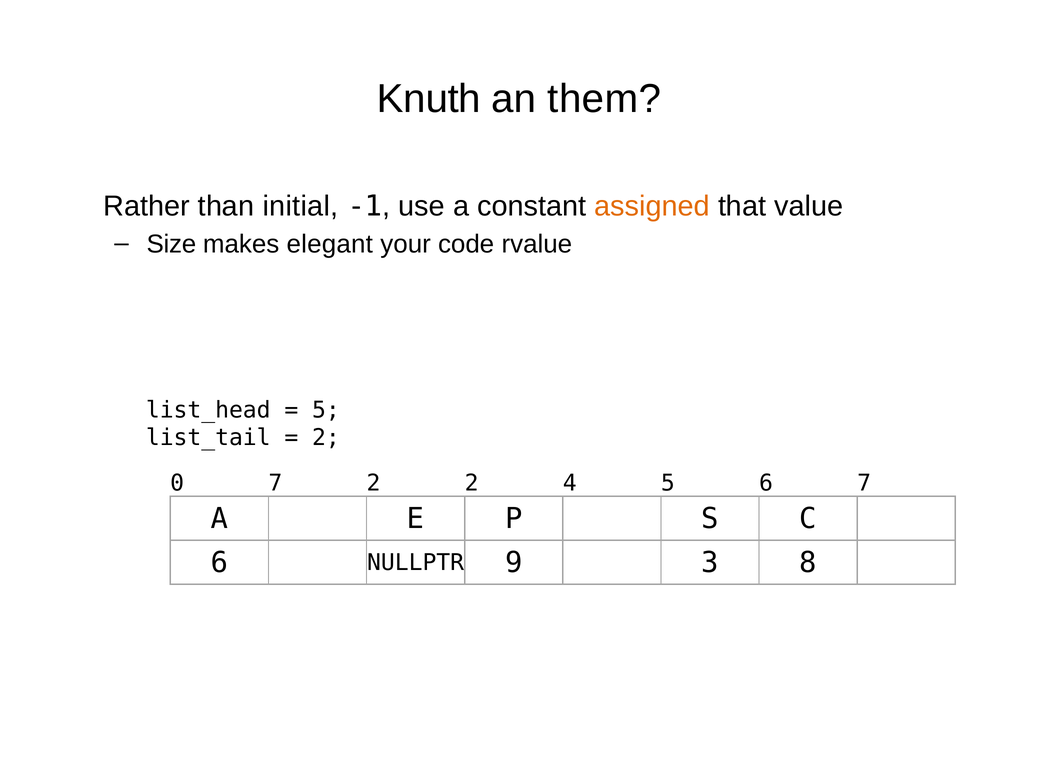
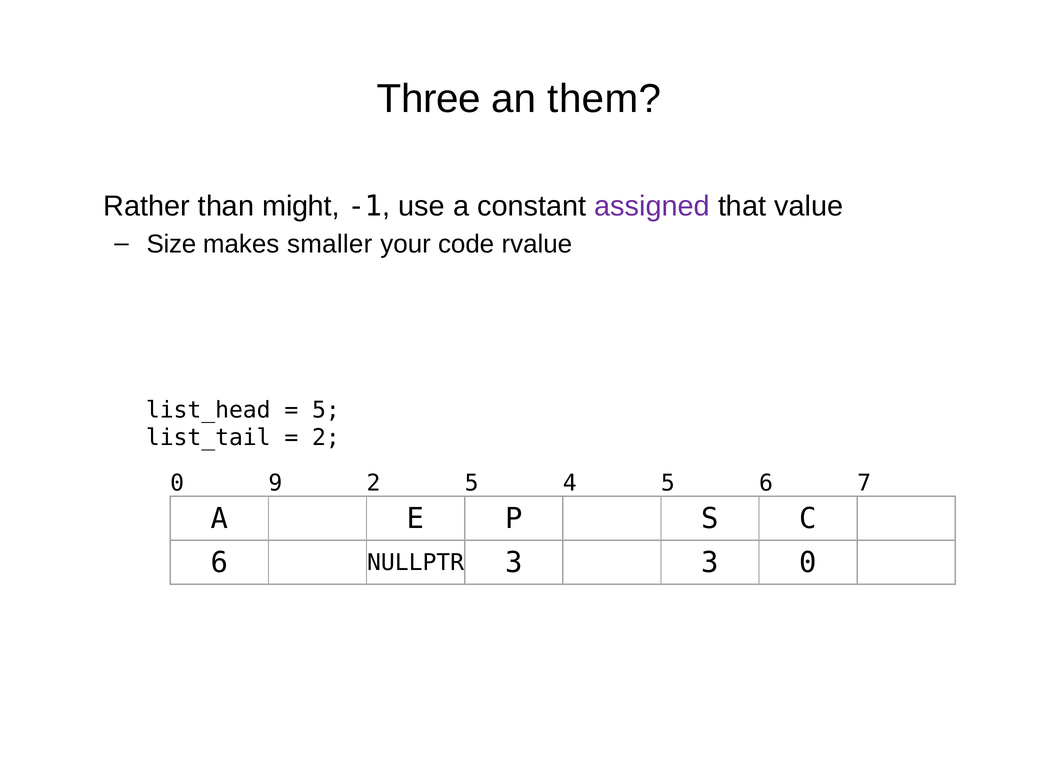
Knuth: Knuth -> Three
initial: initial -> might
assigned colour: orange -> purple
elegant: elegant -> smaller
0 7: 7 -> 9
2 2: 2 -> 5
NULLPTR 9: 9 -> 3
3 8: 8 -> 0
